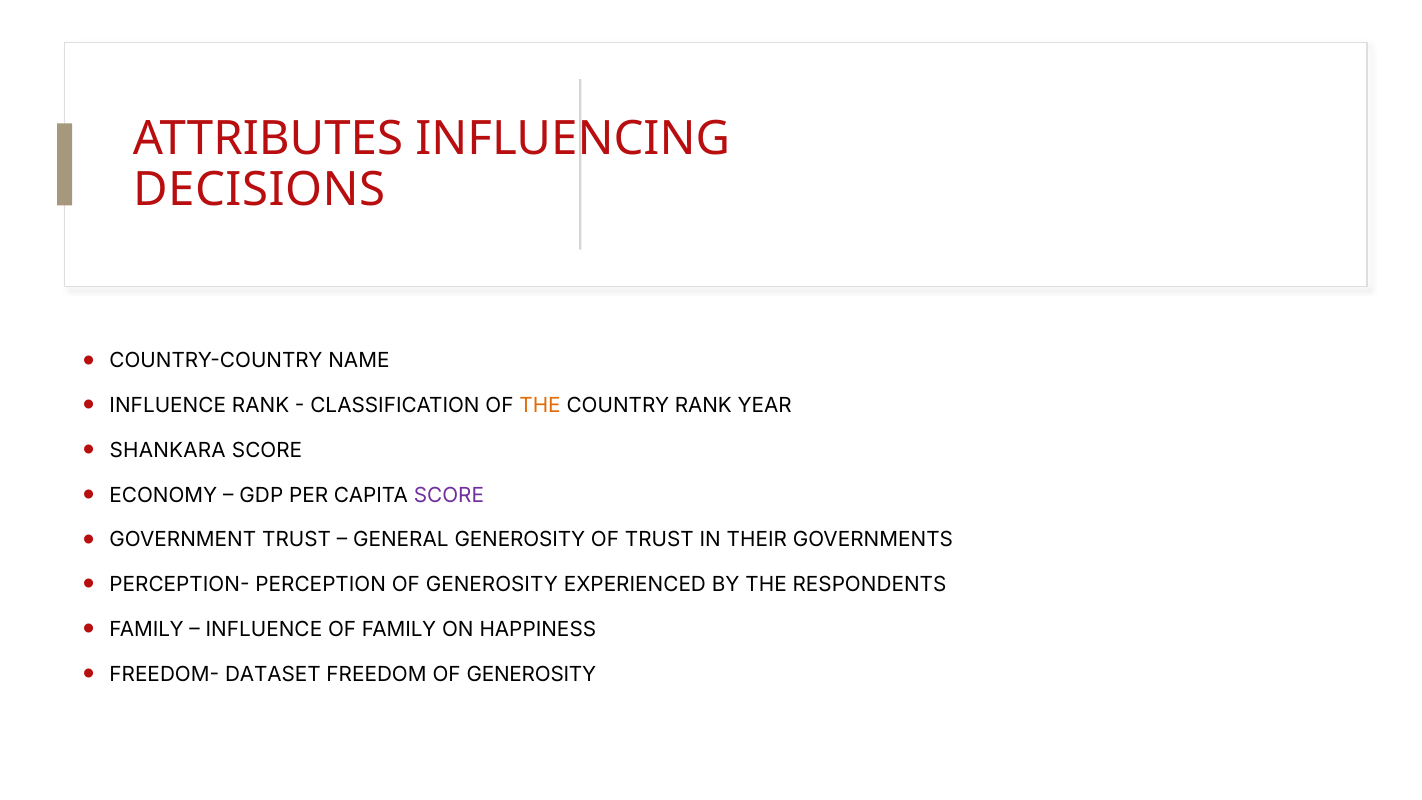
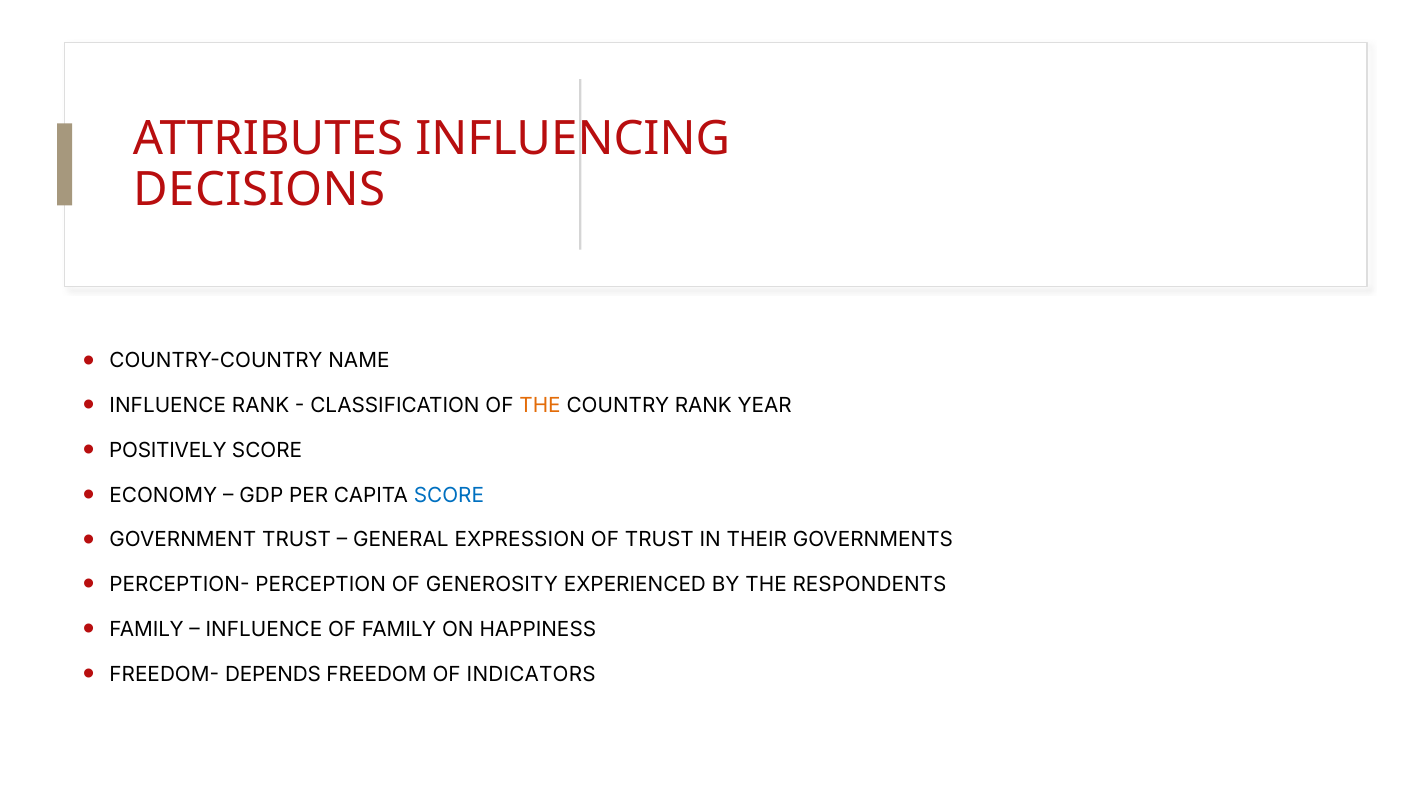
SHANKARA: SHANKARA -> POSITIVELY
SCORE at (449, 495) colour: purple -> blue
GENERAL GENEROSITY: GENEROSITY -> EXPRESSION
DATASET: DATASET -> DEPENDS
FREEDOM OF GENEROSITY: GENEROSITY -> INDICATORS
